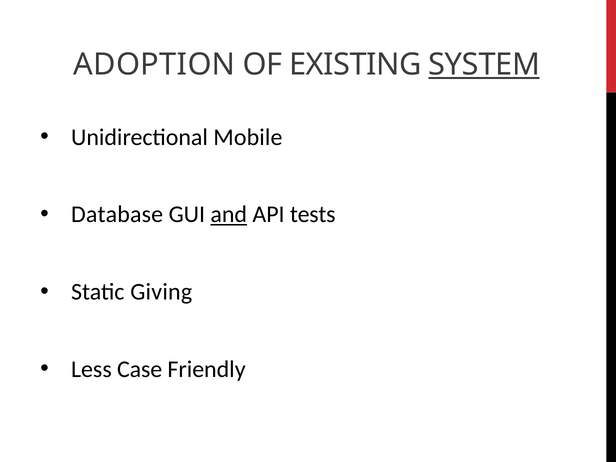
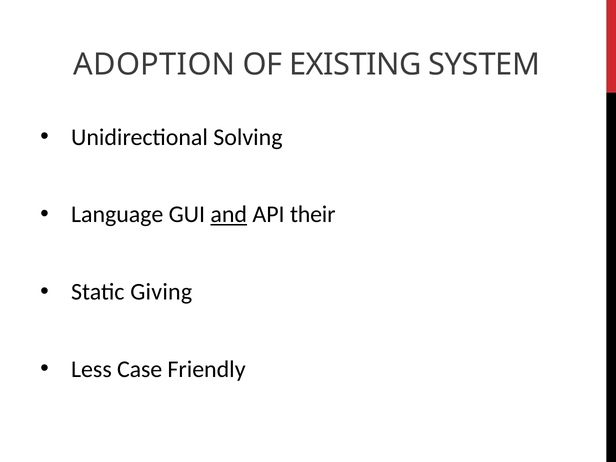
SYSTEM underline: present -> none
Mobile: Mobile -> Solving
Database: Database -> Language
tests: tests -> their
